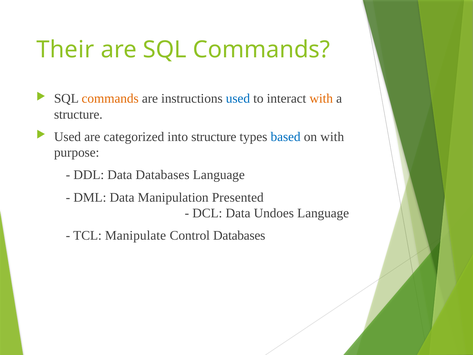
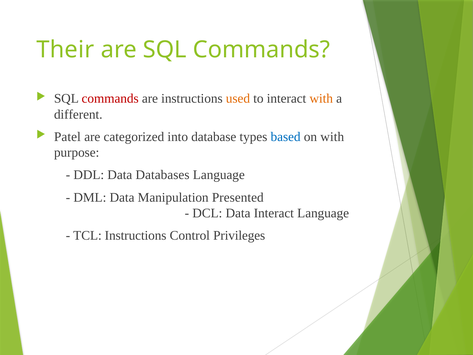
commands at (110, 99) colour: orange -> red
used at (238, 99) colour: blue -> orange
structure at (78, 114): structure -> different
Used at (67, 137): Used -> Patel
into structure: structure -> database
Data Undoes: Undoes -> Interact
TCL Manipulate: Manipulate -> Instructions
Control Databases: Databases -> Privileges
